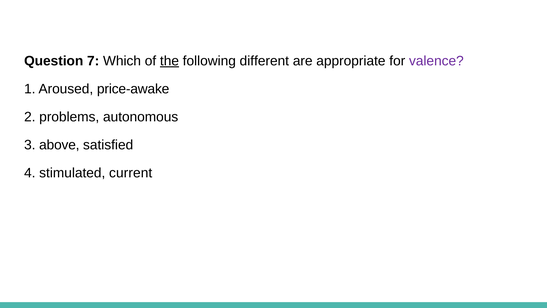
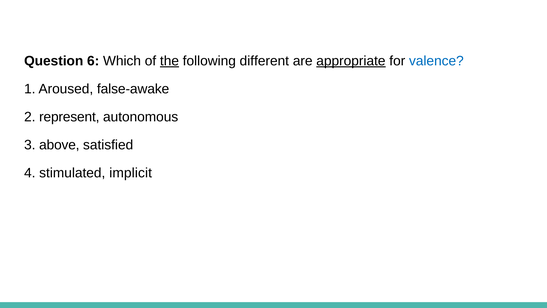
7: 7 -> 6
appropriate underline: none -> present
valence colour: purple -> blue
price-awake: price-awake -> false-awake
problems: problems -> represent
current: current -> implicit
